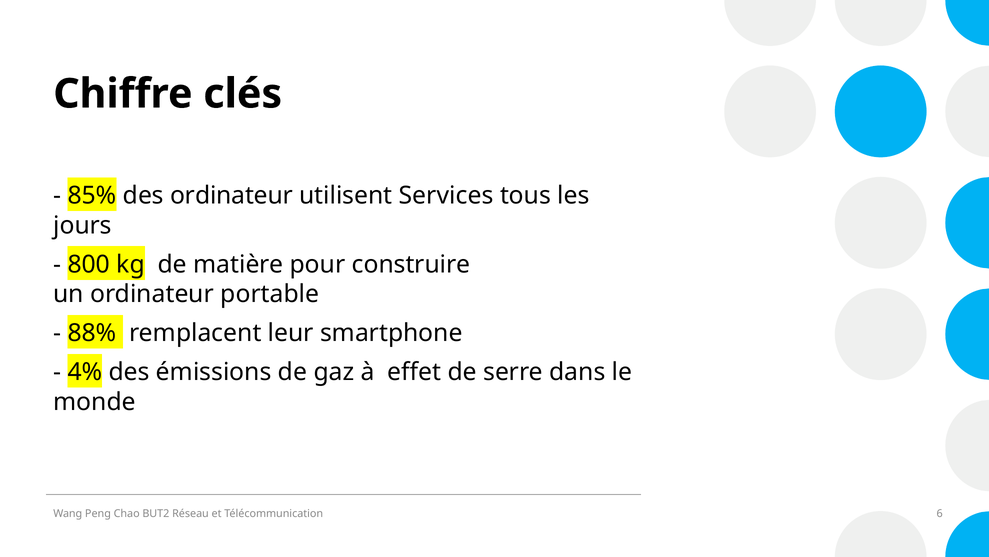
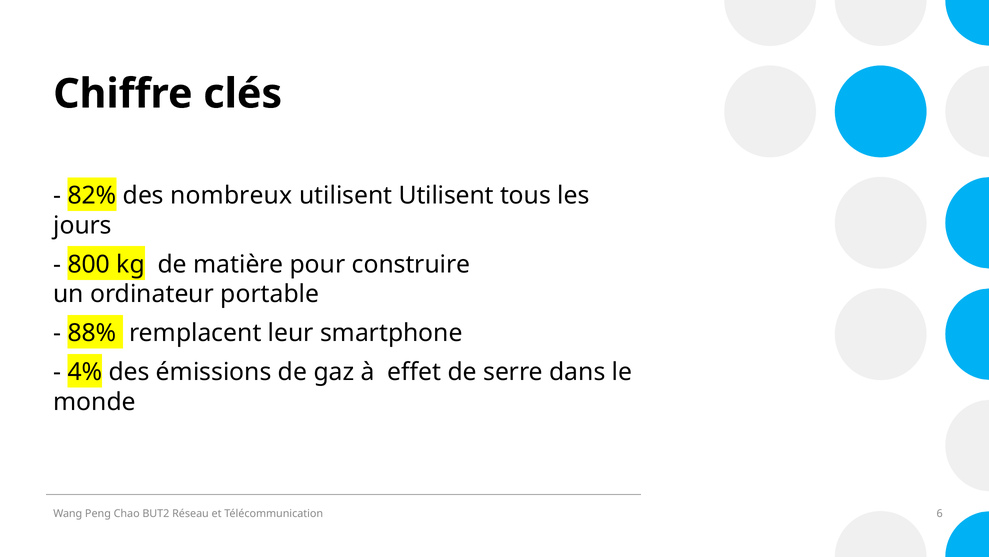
85%: 85% -> 82%
des ordinateur: ordinateur -> nombreux
utilisent Services: Services -> Utilisent
